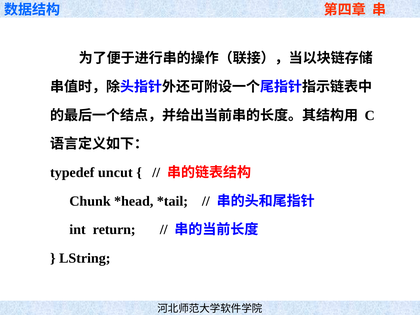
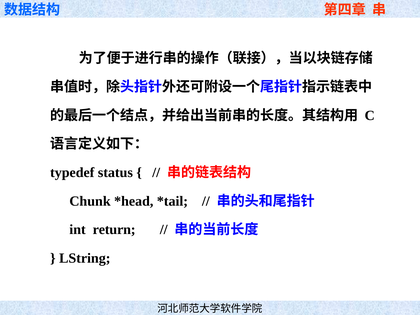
uncut: uncut -> status
